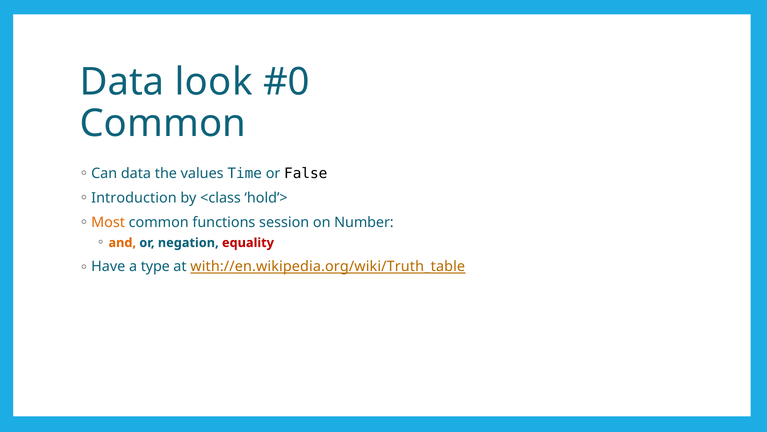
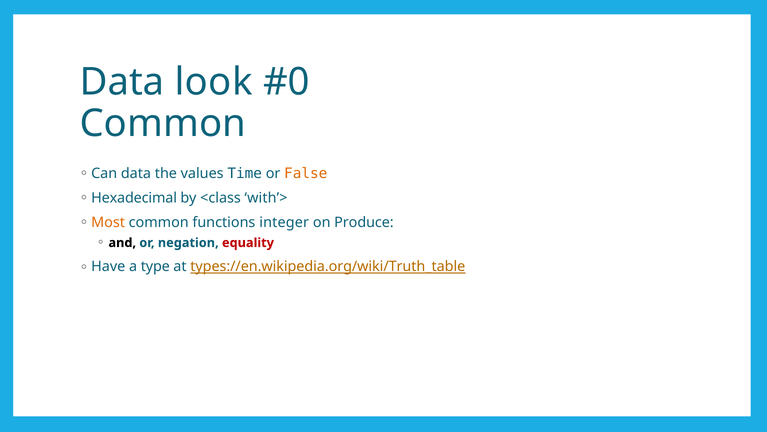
False colour: black -> orange
Introduction: Introduction -> Hexadecimal
hold’>: hold’> -> with’>
session: session -> integer
Number: Number -> Produce
and colour: orange -> black
with://en.wikipedia.org/wiki/Truth_table: with://en.wikipedia.org/wiki/Truth_table -> types://en.wikipedia.org/wiki/Truth_table
